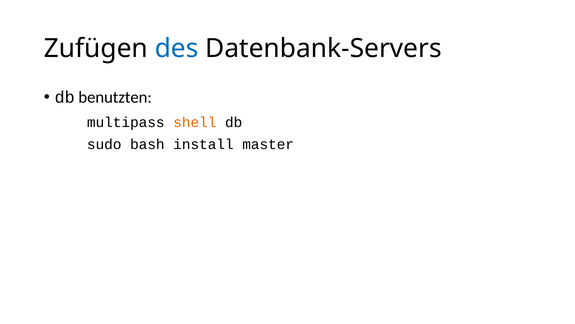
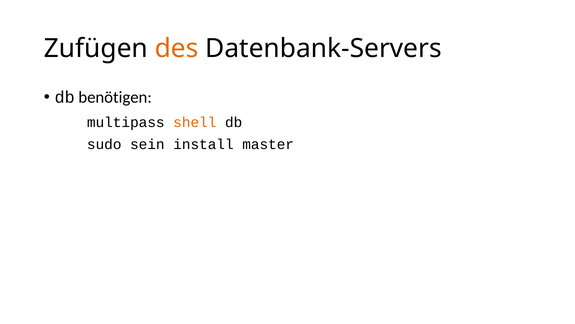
des colour: blue -> orange
benutzten: benutzten -> benötigen
bash: bash -> sein
